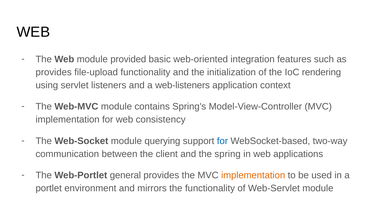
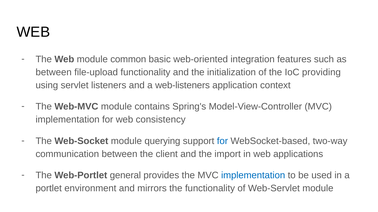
provided: provided -> common
provides at (54, 72): provides -> between
rendering: rendering -> providing
spring: spring -> import
implementation at (253, 176) colour: orange -> blue
